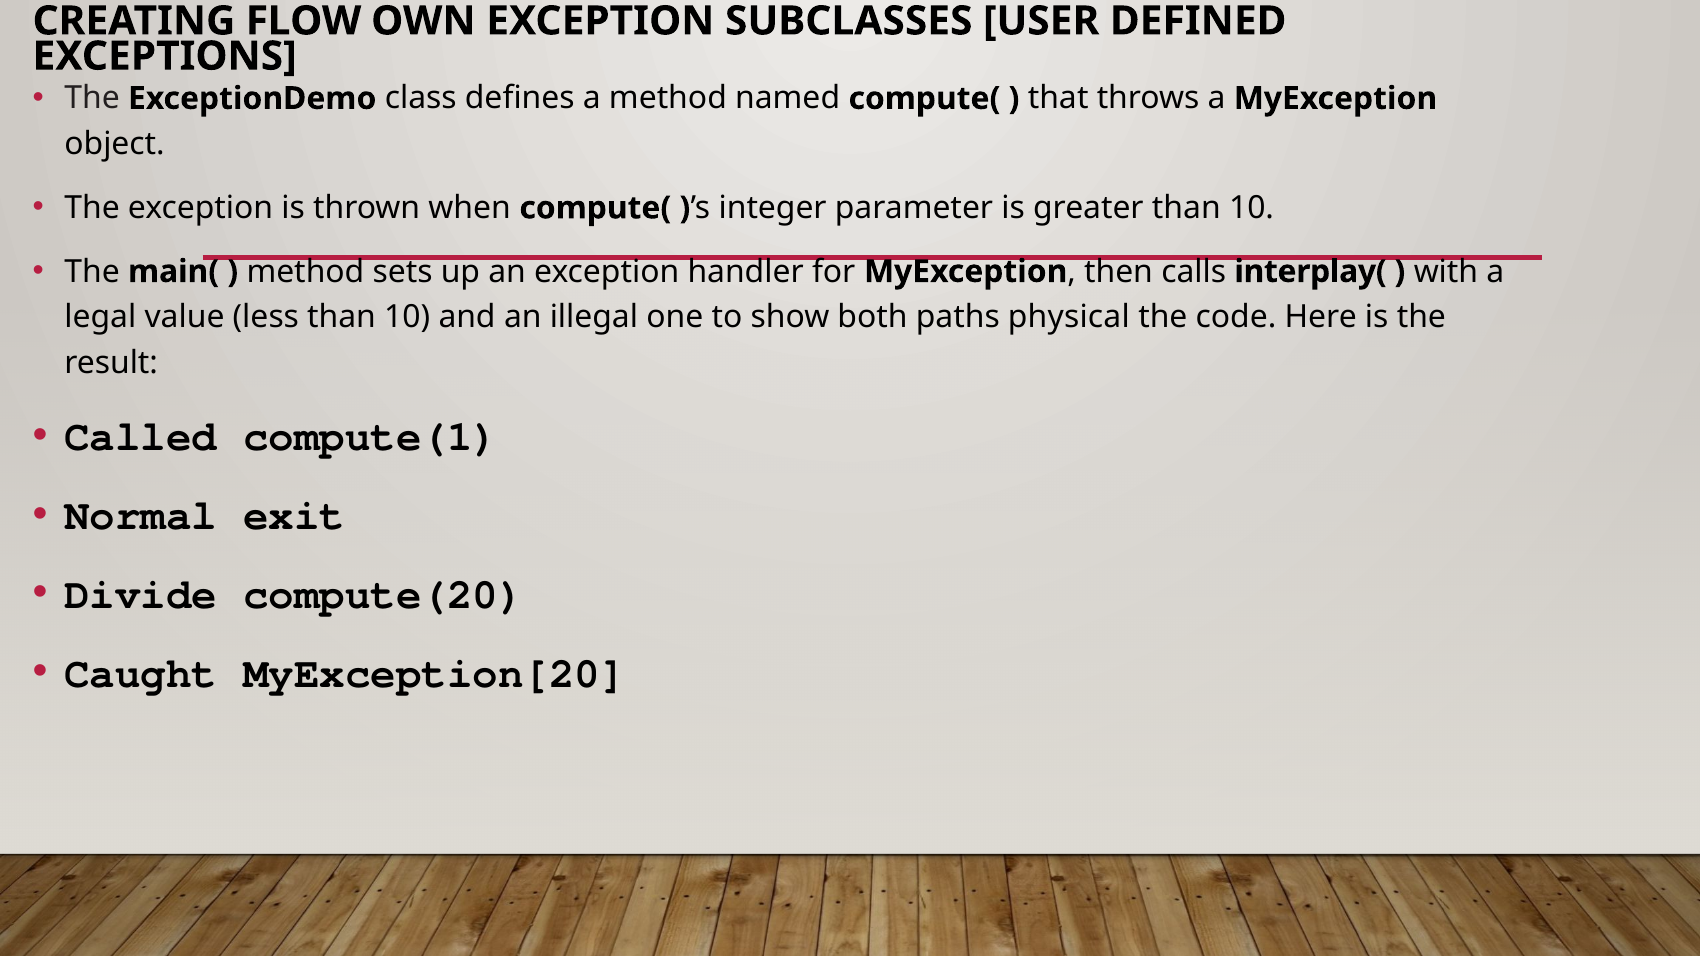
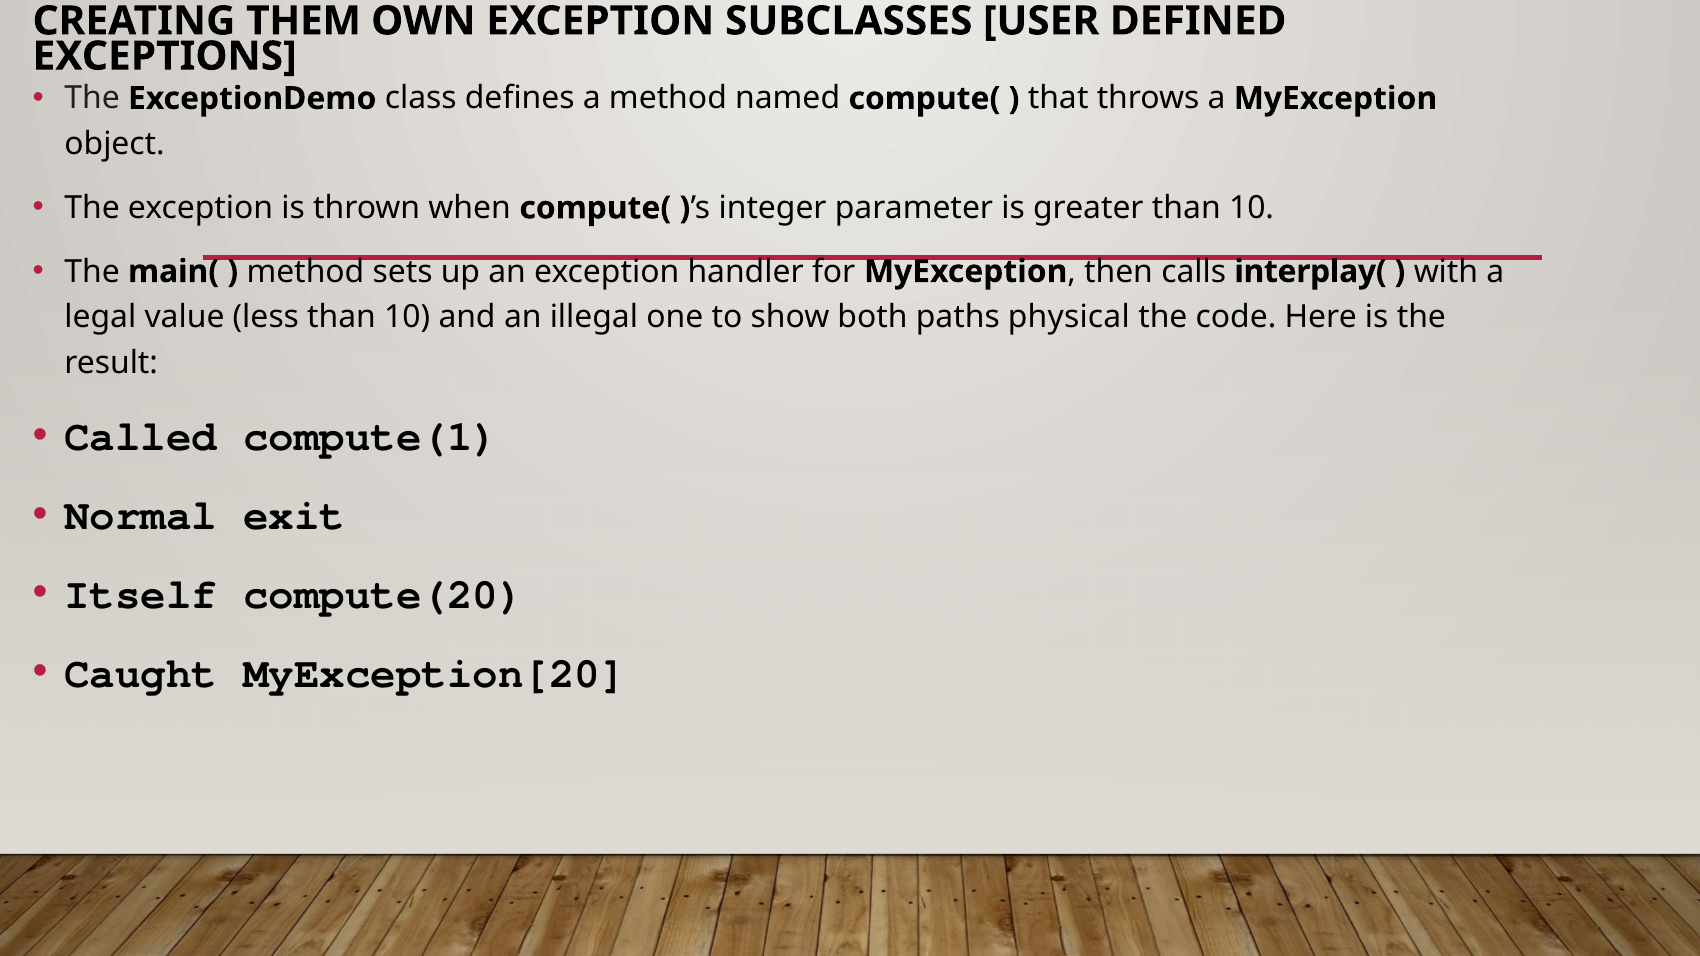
FLOW: FLOW -> THEM
Divide: Divide -> Itself
